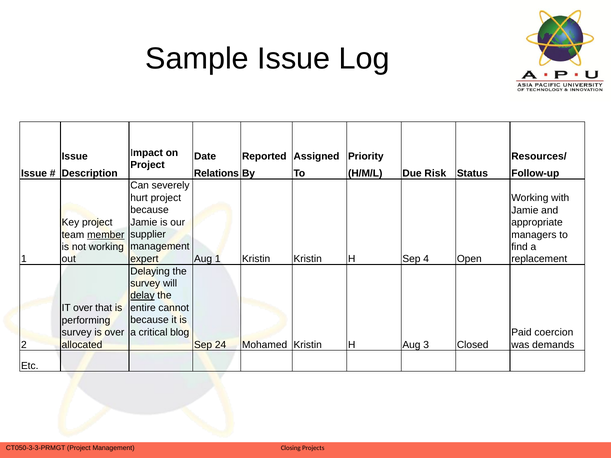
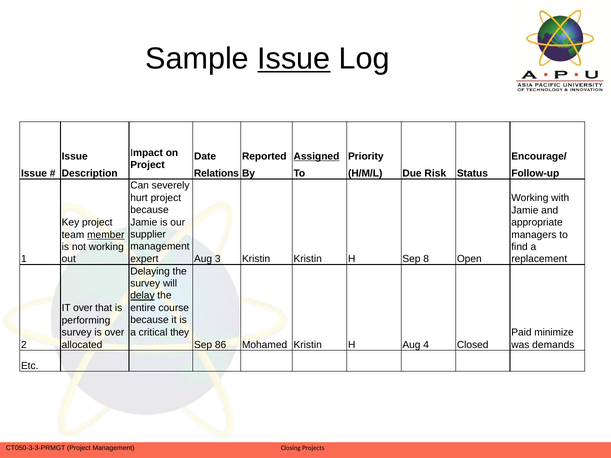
Issue at (294, 59) underline: none -> present
Assigned underline: none -> present
Resources/: Resources/ -> Encourage/
Aug 1: 1 -> 3
4: 4 -> 8
cannot: cannot -> course
blog: blog -> they
coercion: coercion -> minimize
24: 24 -> 86
3: 3 -> 4
